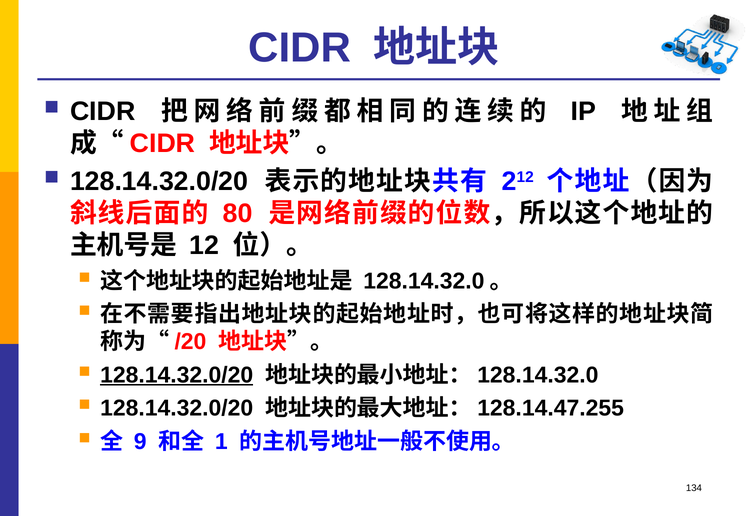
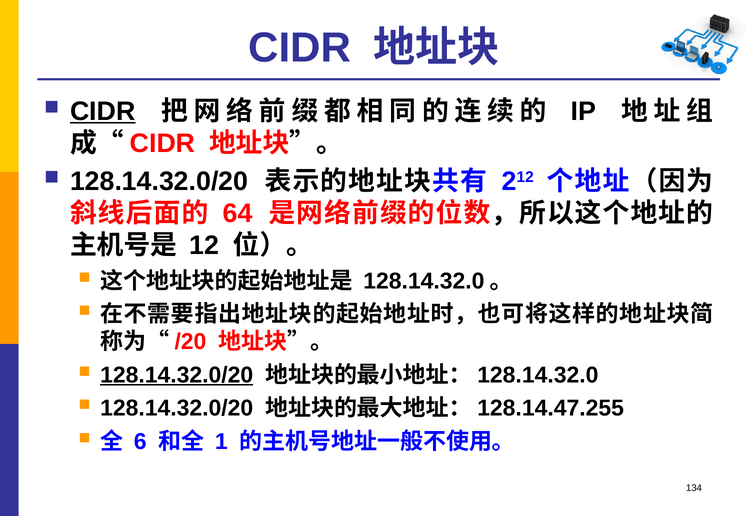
CIDR at (103, 112) underline: none -> present
80: 80 -> 64
9: 9 -> 6
